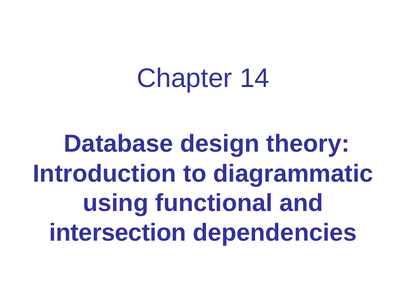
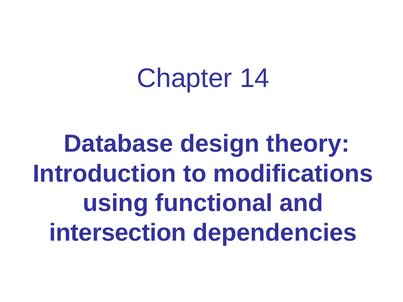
diagrammatic: diagrammatic -> modifications
